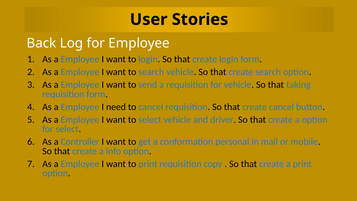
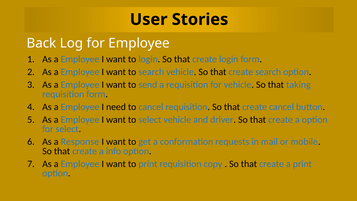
Controller: Controller -> Response
personal: personal -> requests
